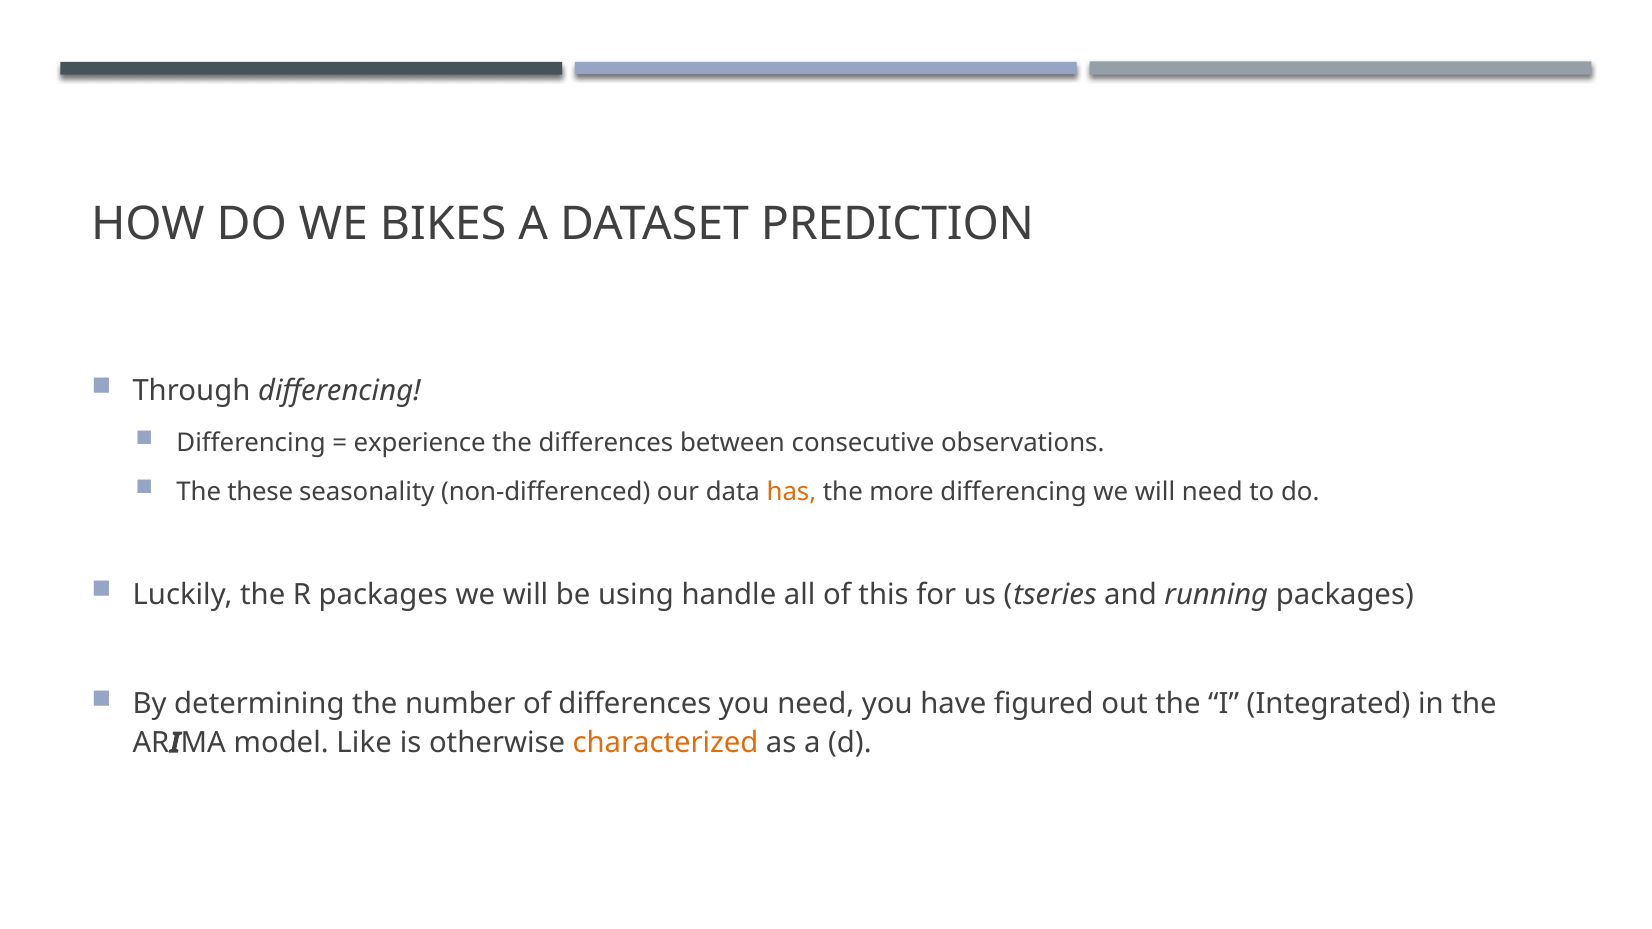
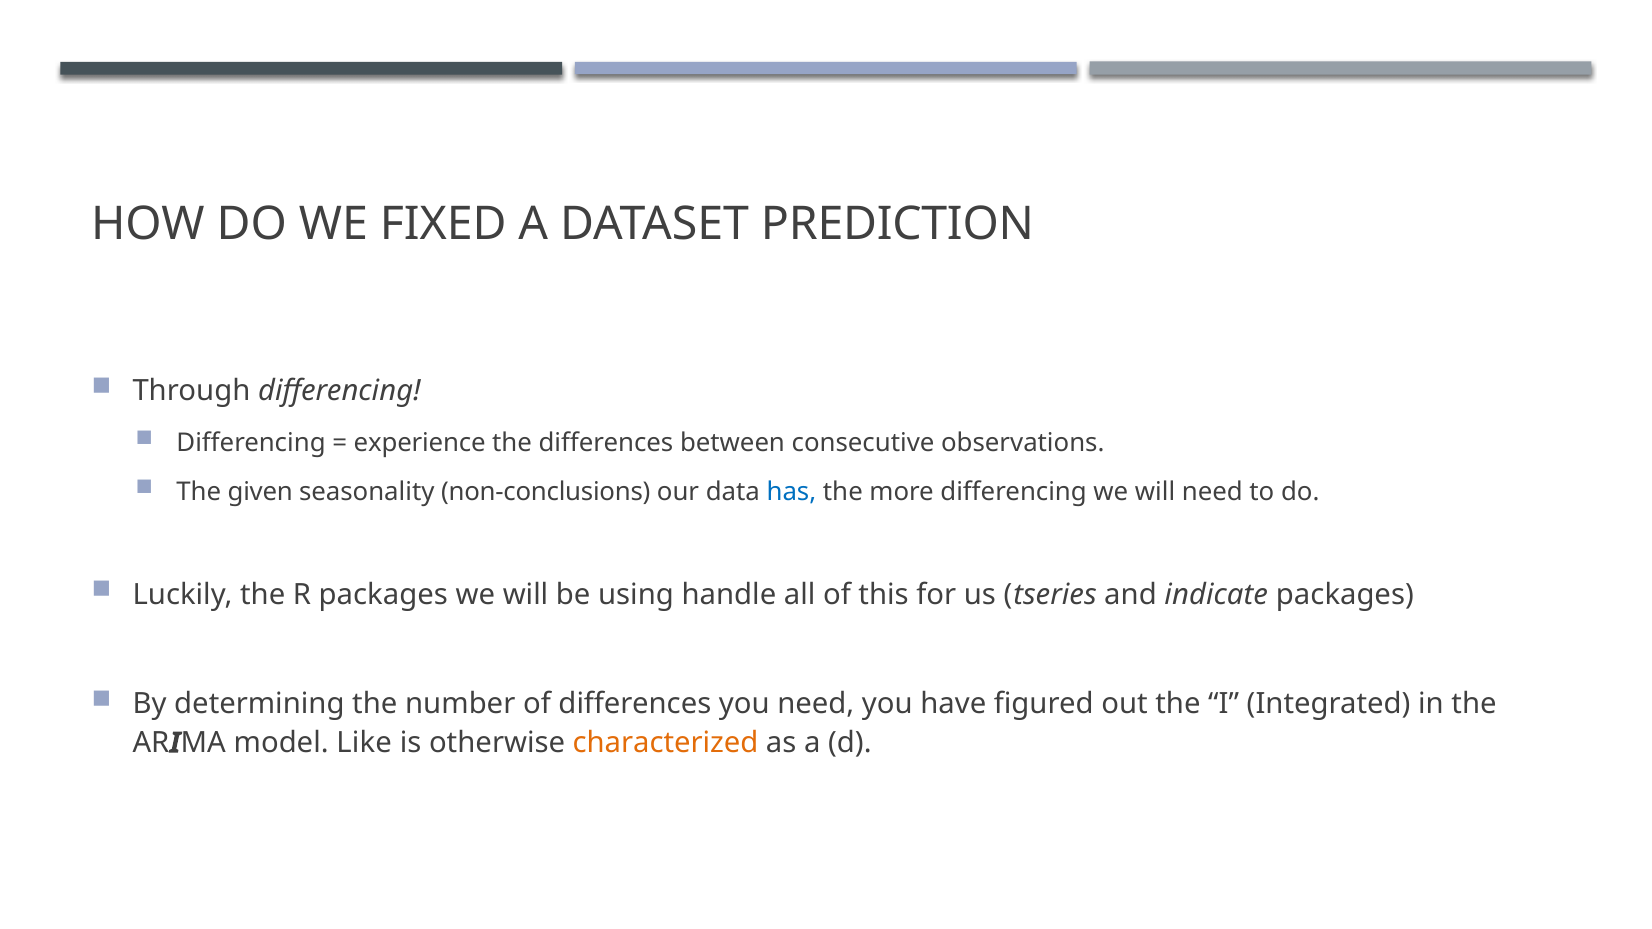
BIKES: BIKES -> FIXED
these: these -> given
non-differenced: non-differenced -> non-conclusions
has colour: orange -> blue
running: running -> indicate
